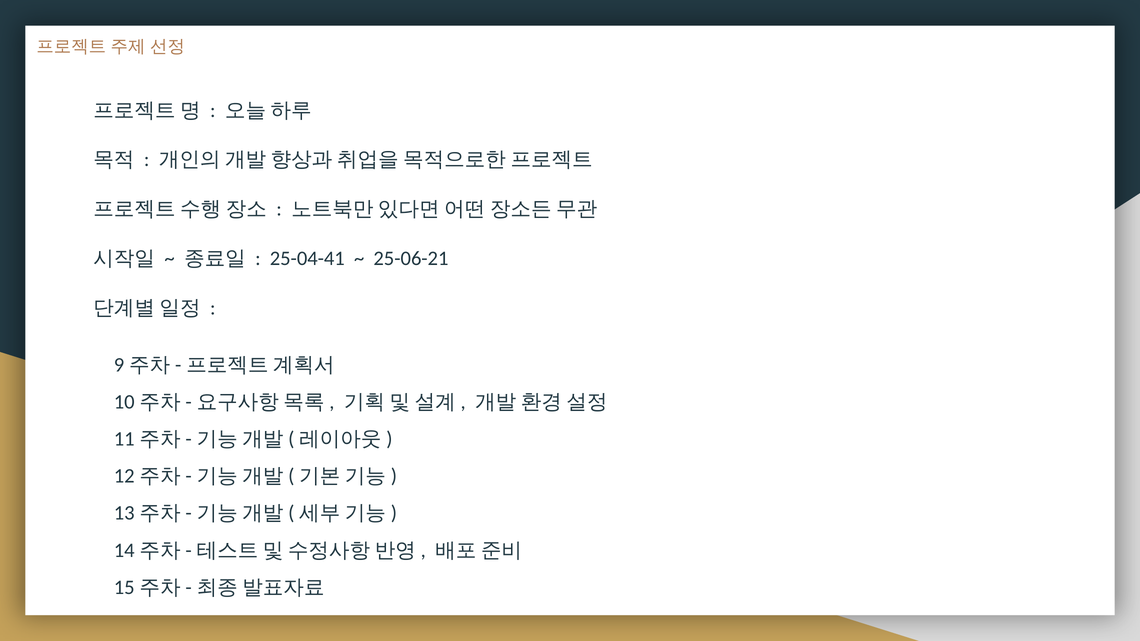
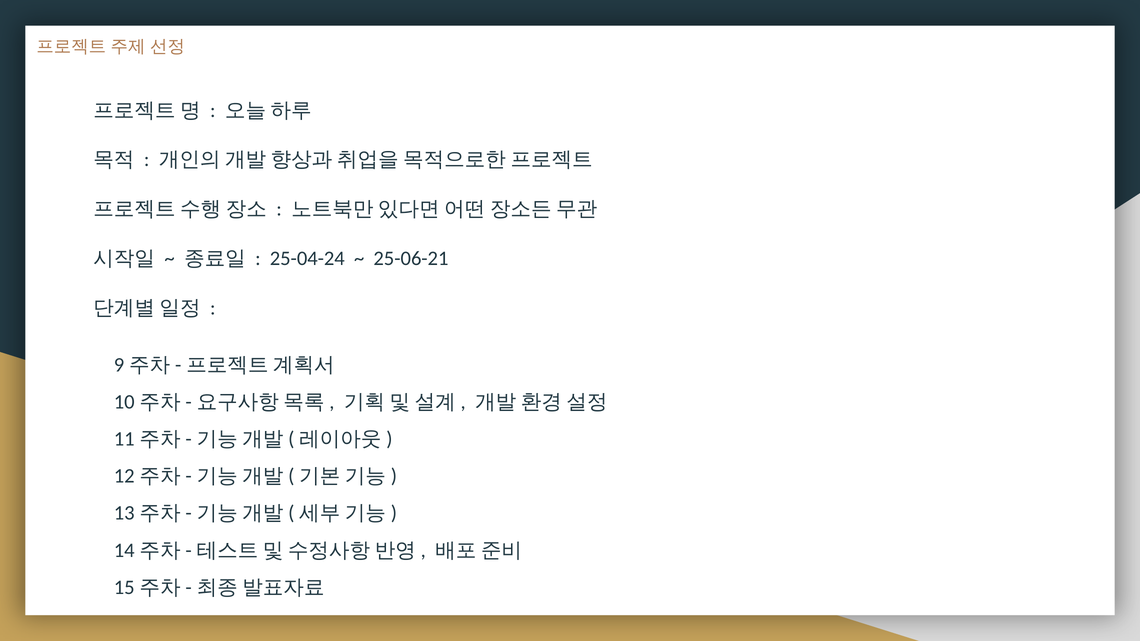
25-04-41: 25-04-41 -> 25-04-24
